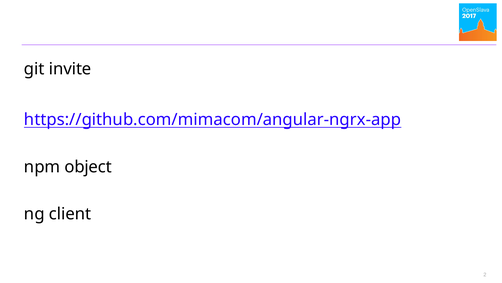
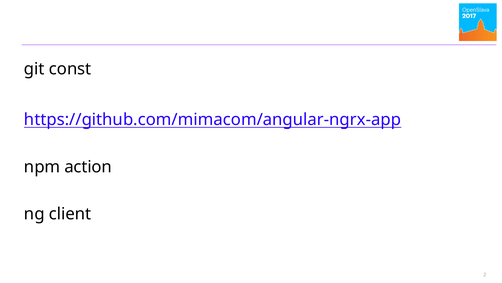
invite: invite -> const
object: object -> action
